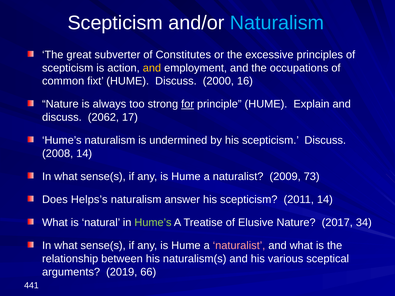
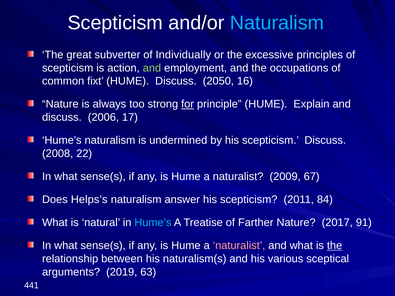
Constitutes: Constitutes -> Individually
and at (152, 68) colour: yellow -> light green
2000: 2000 -> 2050
2062: 2062 -> 2006
2008 14: 14 -> 22
73: 73 -> 67
2011 14: 14 -> 84
Hume’s at (153, 223) colour: light green -> light blue
Elusive: Elusive -> Farther
34: 34 -> 91
the at (335, 246) underline: none -> present
66: 66 -> 63
